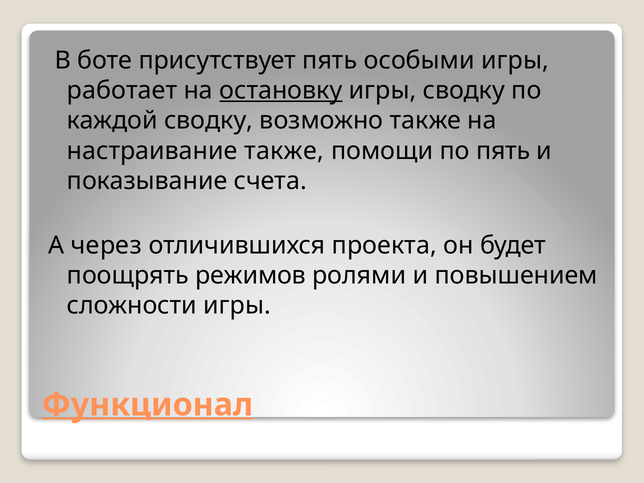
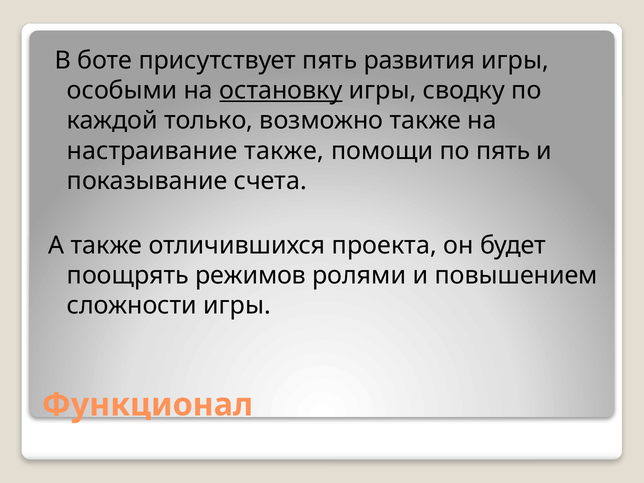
особыми: особыми -> развития
работает: работает -> особыми
каждой сводку: сводку -> только
А через: через -> также
Функционал underline: present -> none
